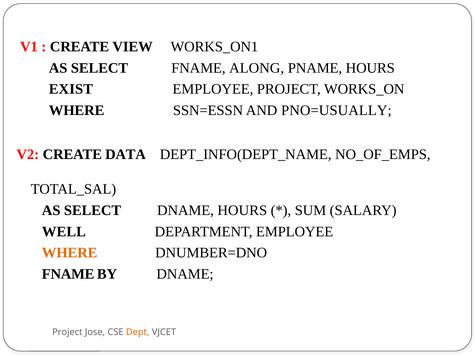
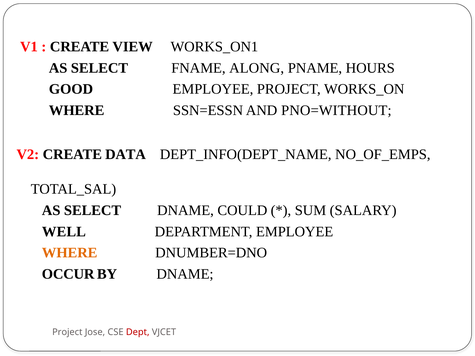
EXIST: EXIST -> GOOD
PNO=USUALLY: PNO=USUALLY -> PNO=WITHOUT
DNAME HOURS: HOURS -> COULD
FNAME at (68, 274): FNAME -> OCCUR
Dept colour: orange -> red
